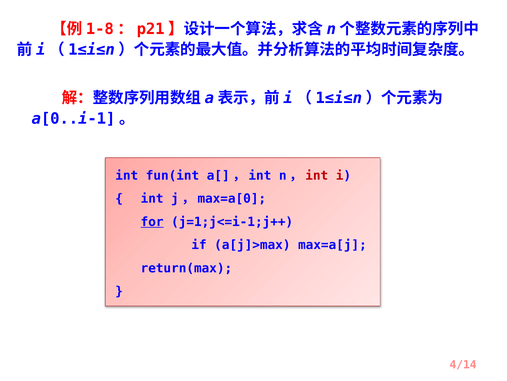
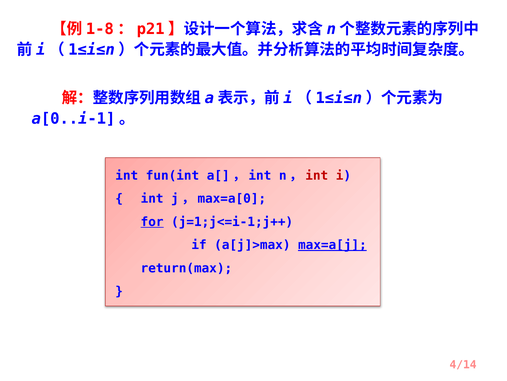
max=a[j underline: none -> present
